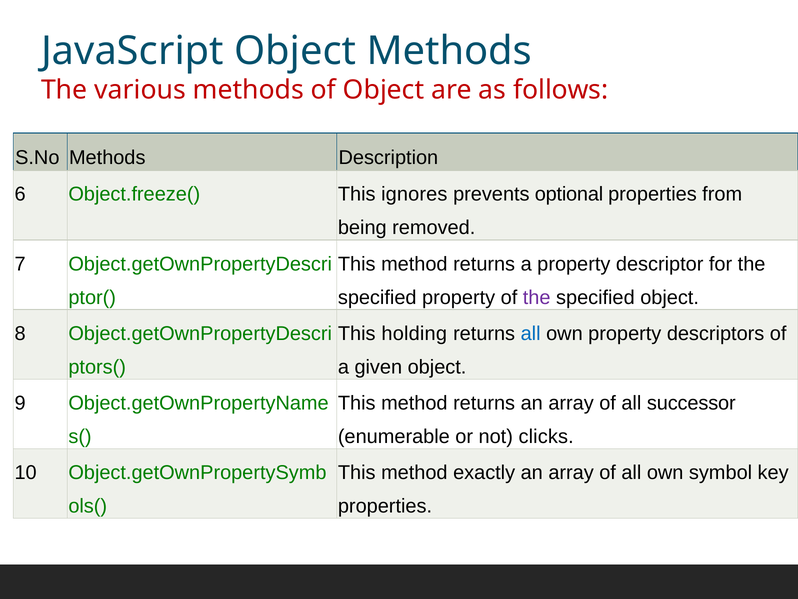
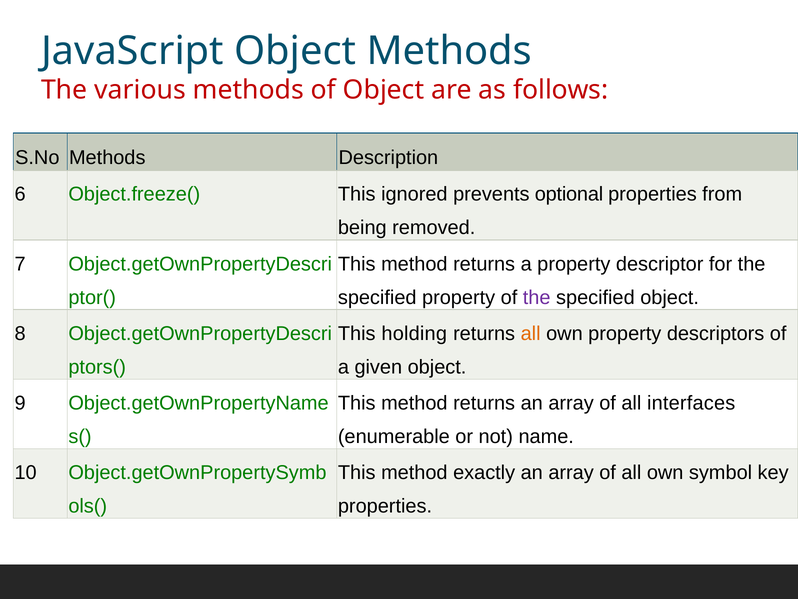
ignores: ignores -> ignored
all at (531, 333) colour: blue -> orange
successor: successor -> interfaces
clicks: clicks -> name
